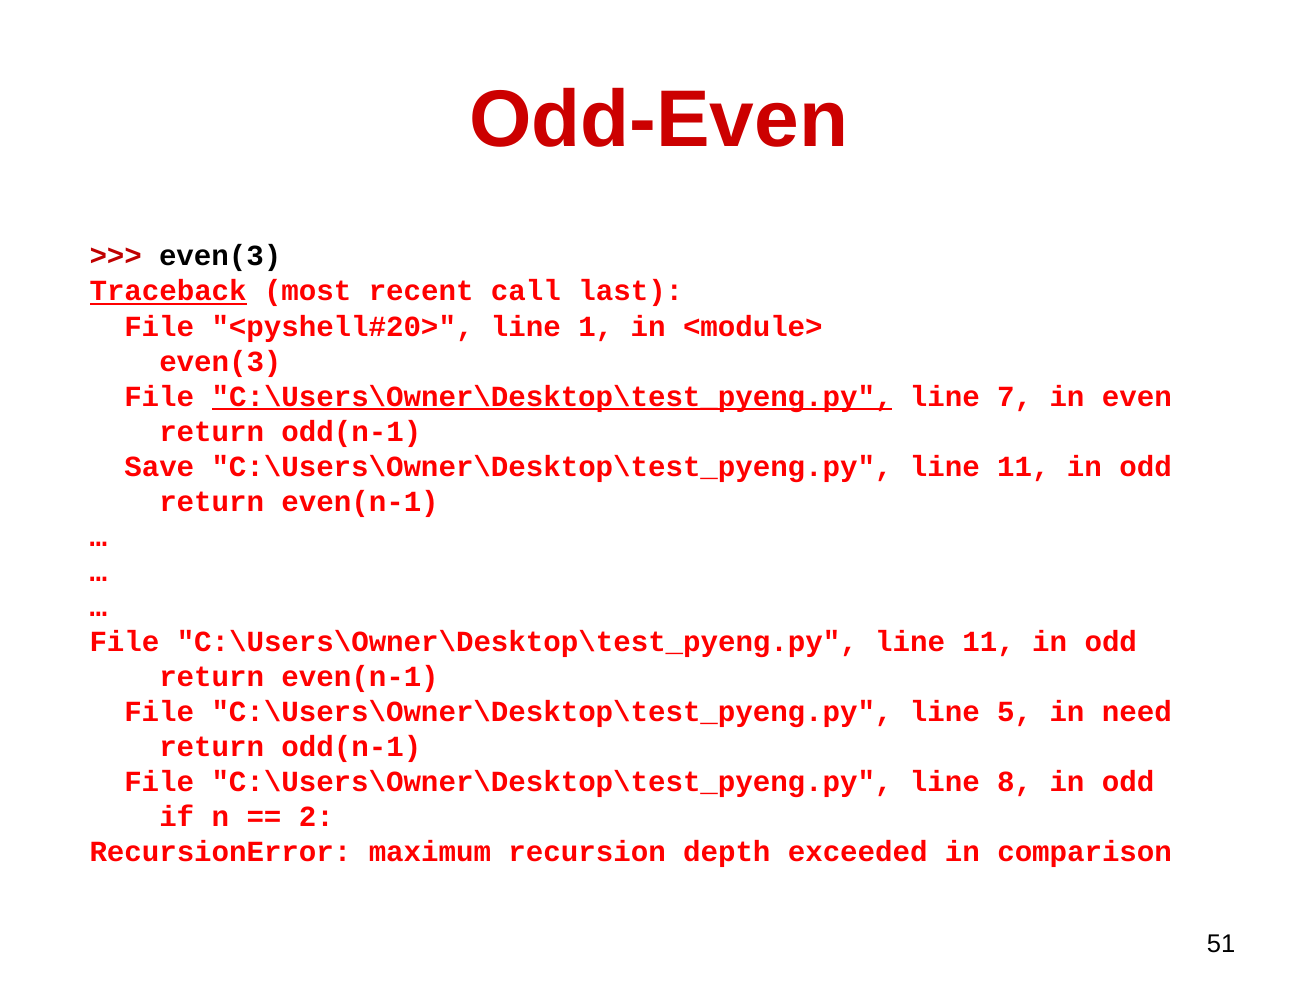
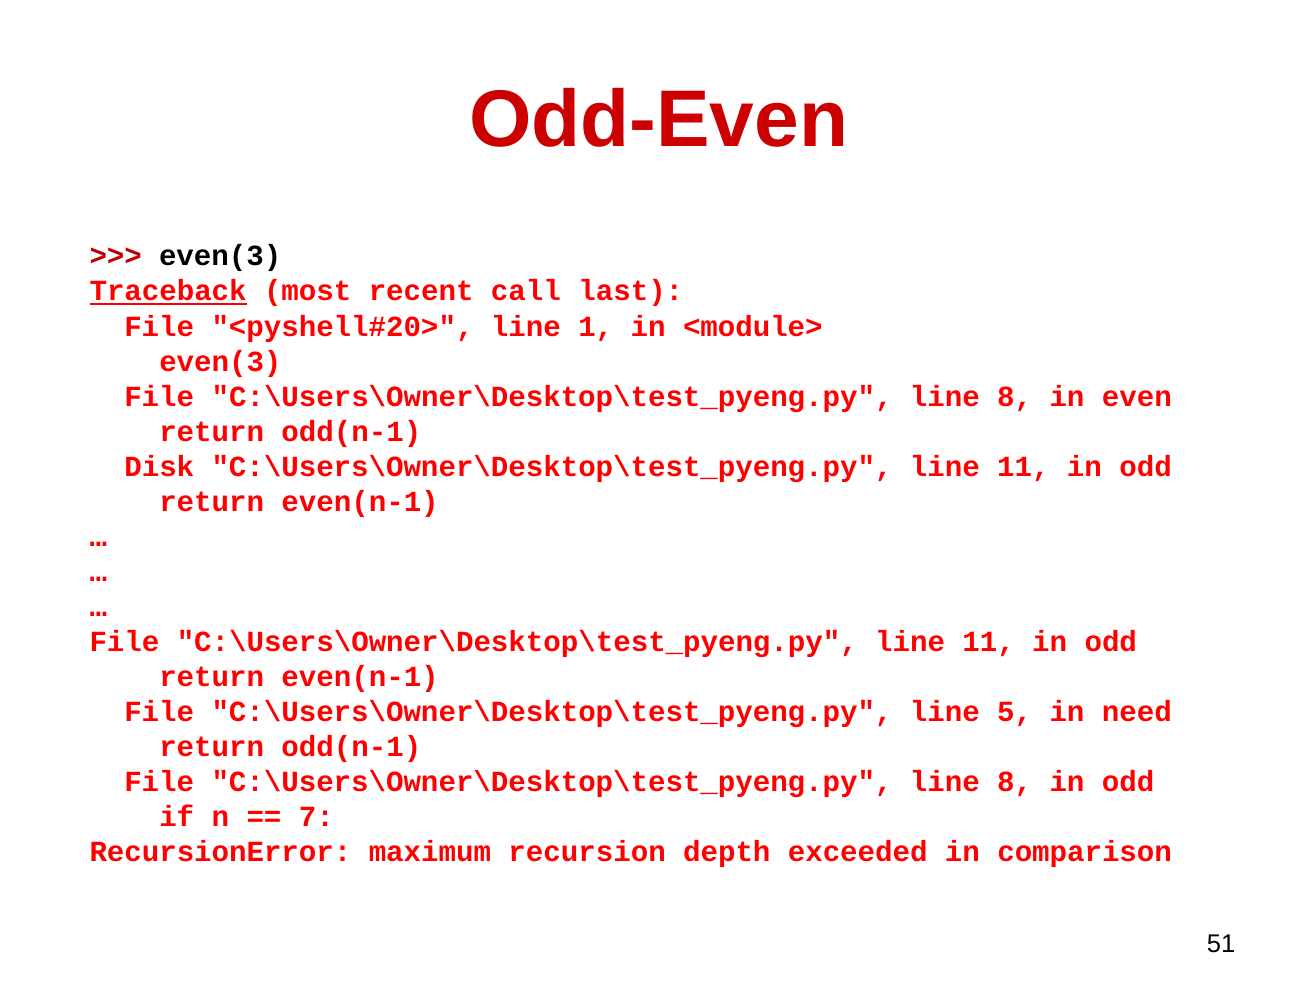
C:\Users\Owner\Desktop\test_pyeng.py at (552, 396) underline: present -> none
7 at (1015, 396): 7 -> 8
Save: Save -> Disk
2: 2 -> 7
